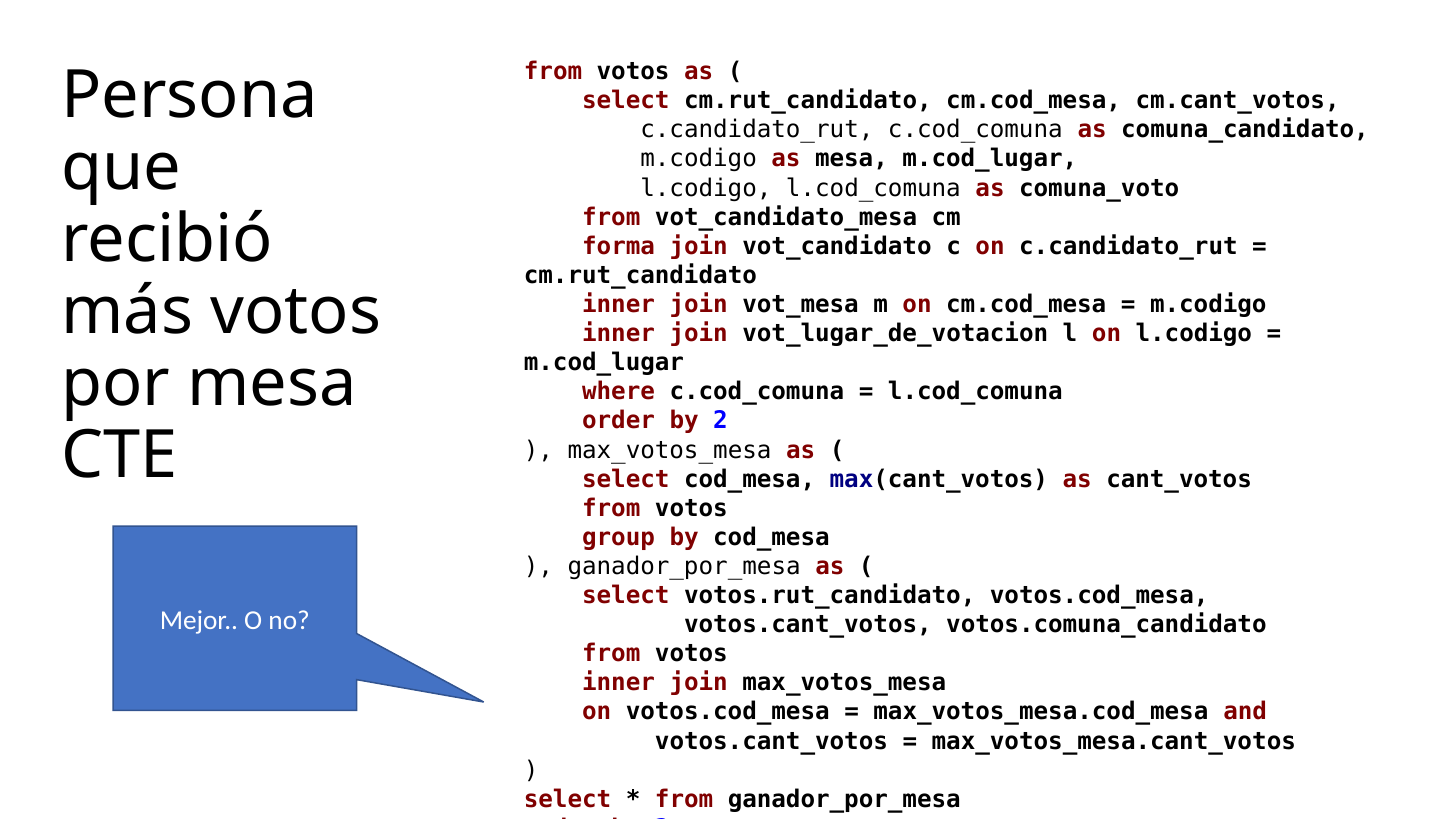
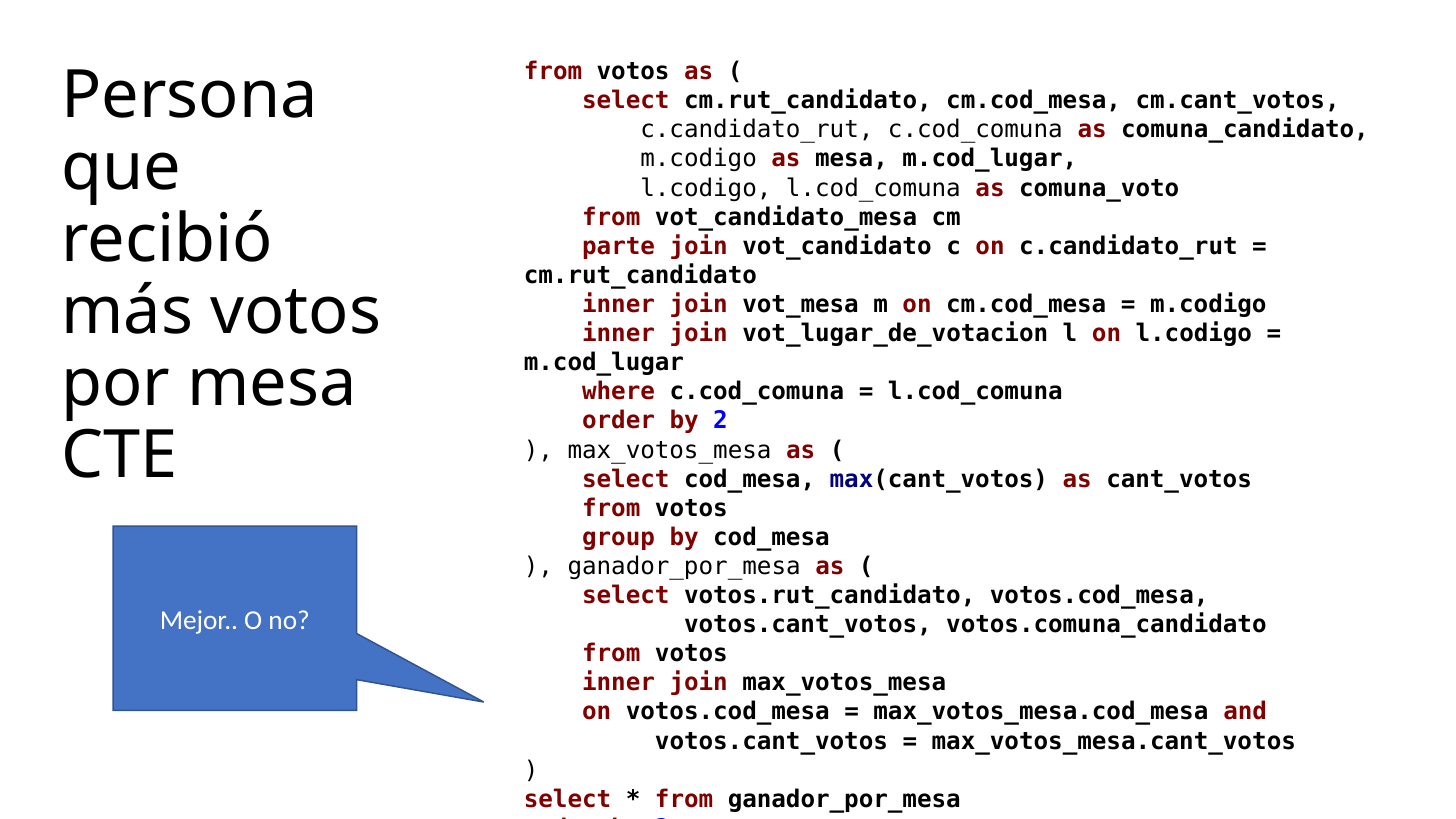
forma: forma -> parte
